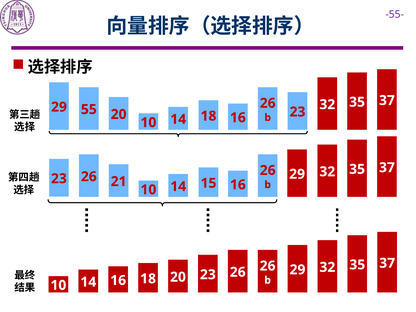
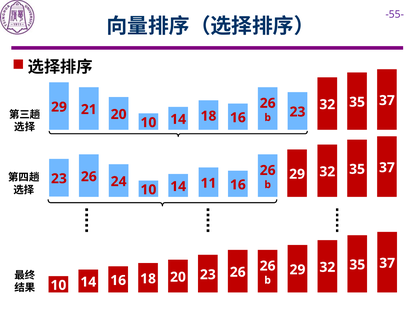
55: 55 -> 21
21: 21 -> 24
15: 15 -> 11
